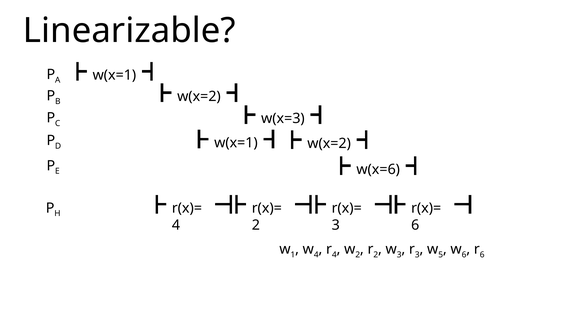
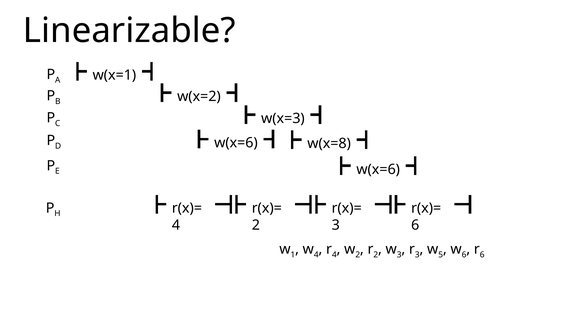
w(x=2 at (329, 144): w(x=2 -> w(x=8
w(x=1 at (236, 143): w(x=1 -> w(x=6
